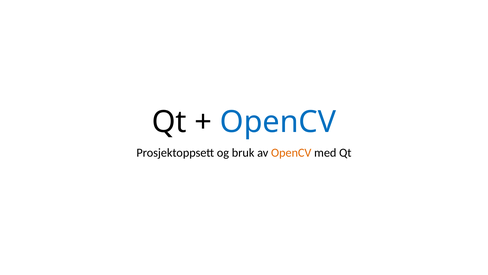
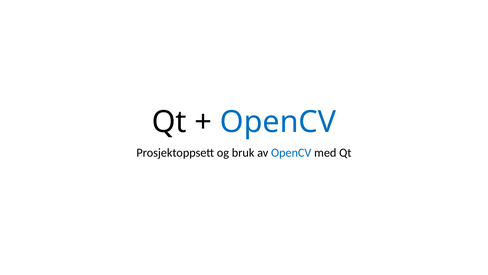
OpenCV at (291, 153) colour: orange -> blue
